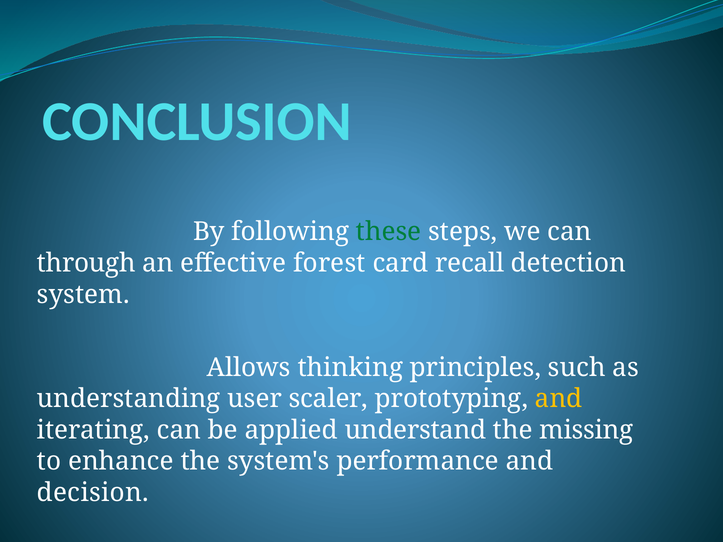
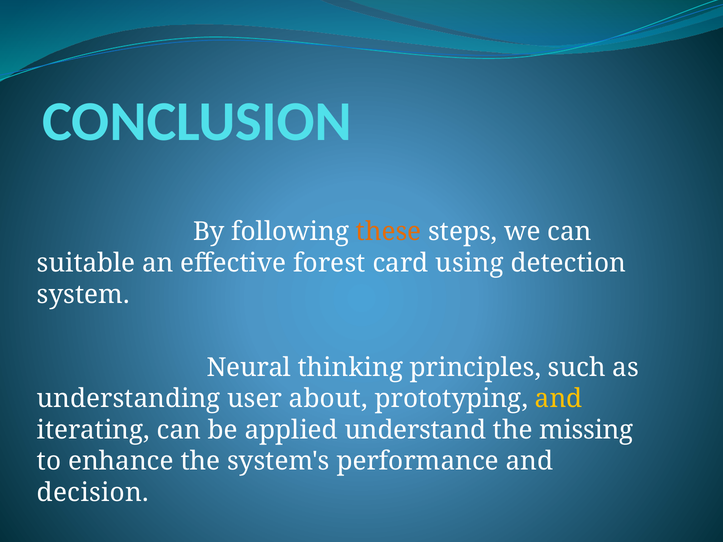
these colour: green -> orange
through: through -> suitable
recall: recall -> using
Allows: Allows -> Neural
scaler: scaler -> about
